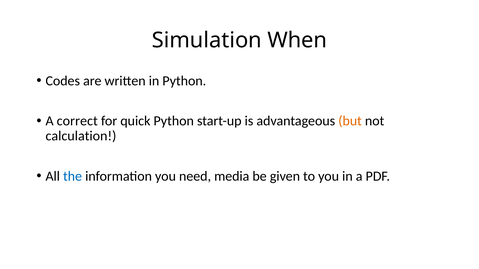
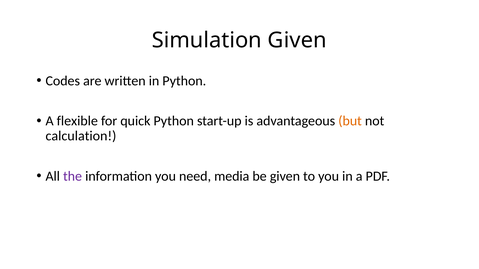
Simulation When: When -> Given
correct: correct -> flexible
the colour: blue -> purple
